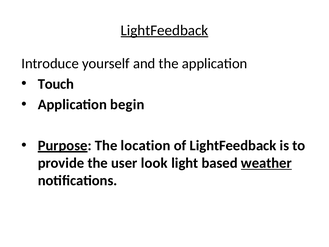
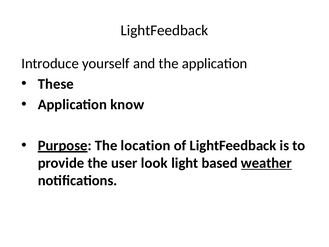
LightFeedback at (164, 30) underline: present -> none
Touch: Touch -> These
begin: begin -> know
